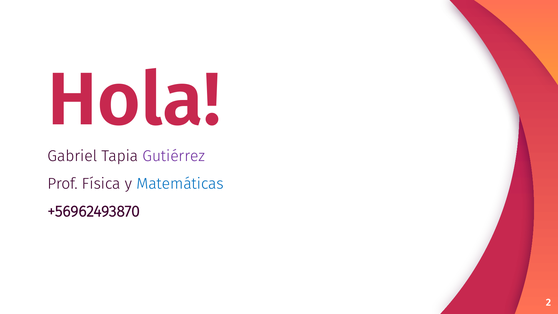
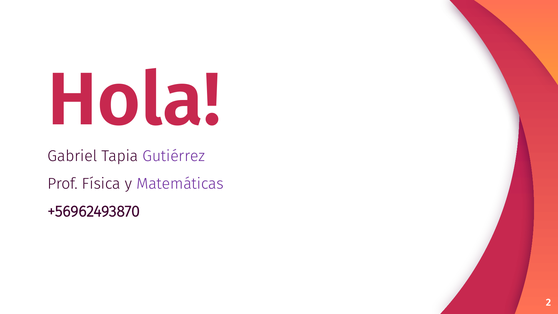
Matemáticas colour: blue -> purple
